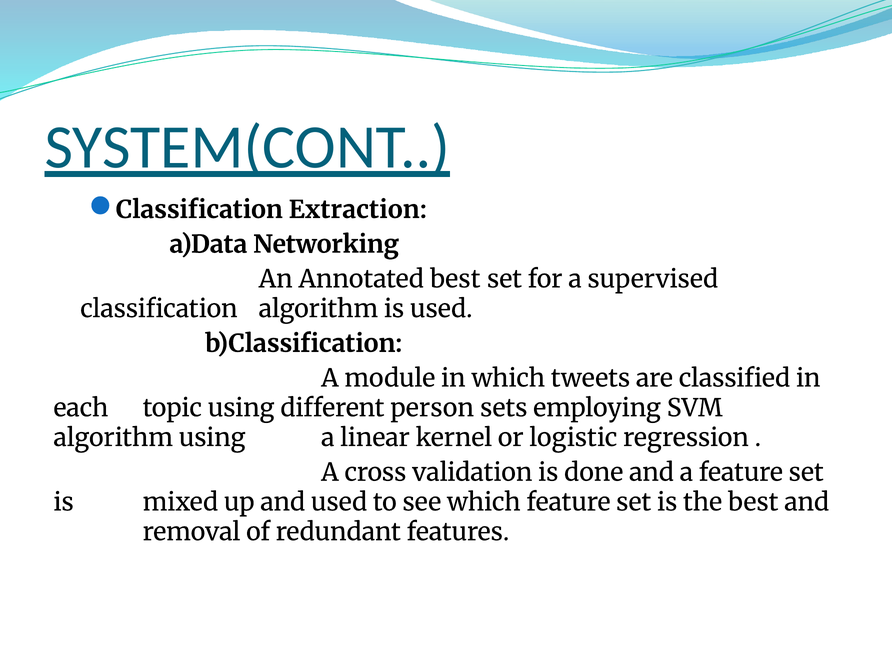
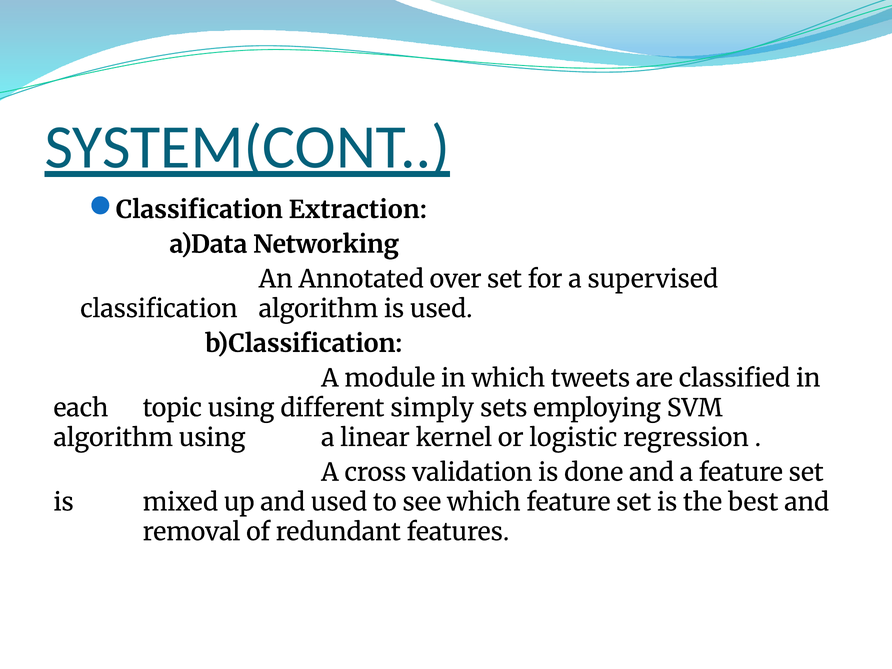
Annotated best: best -> over
person: person -> simply
